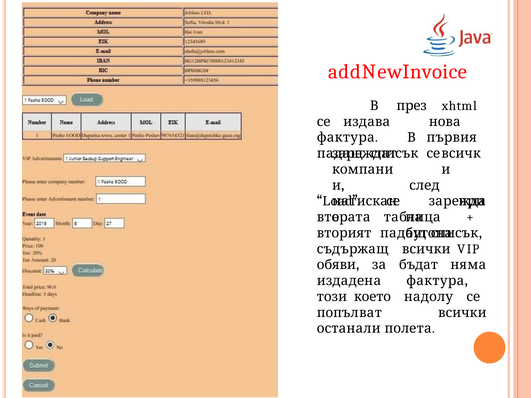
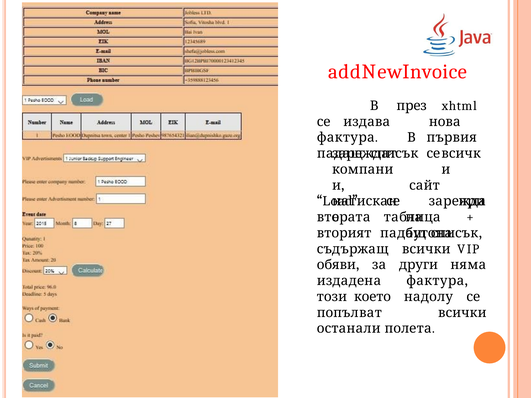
след: след -> сайт
бъдат: бъдат -> други
